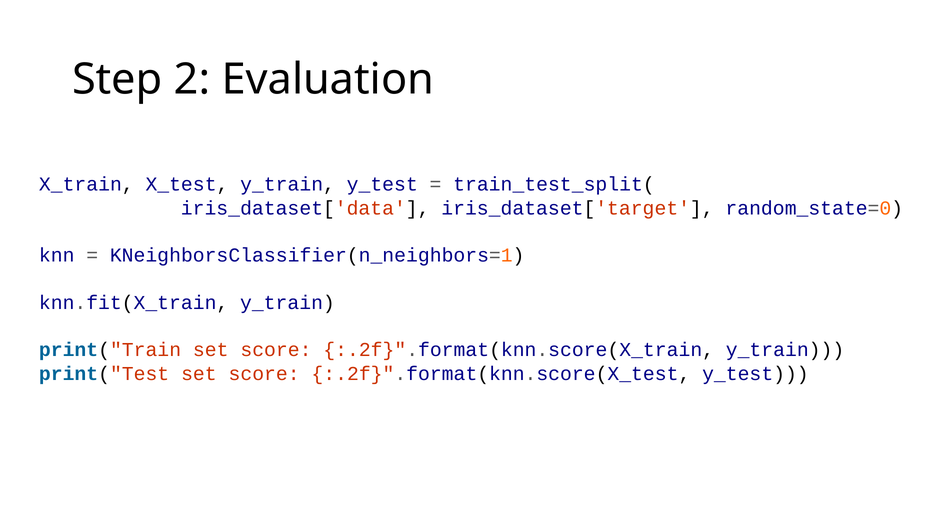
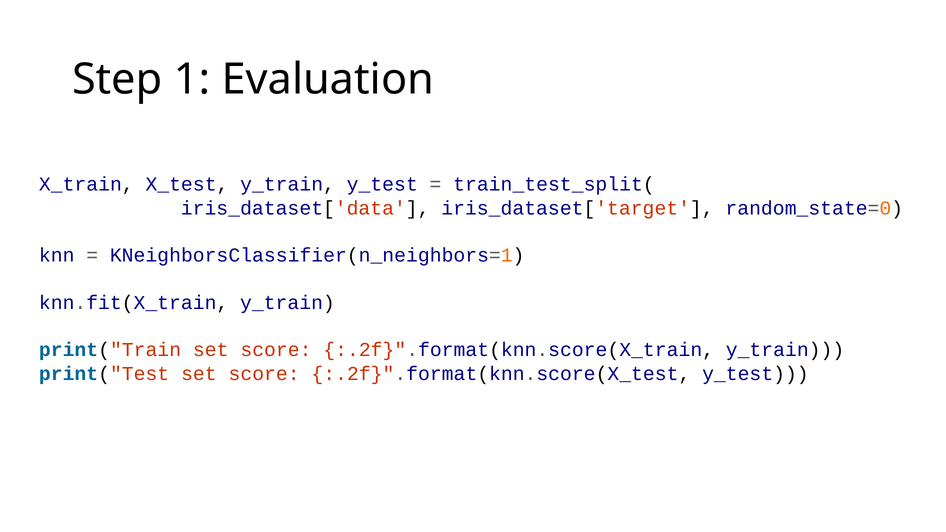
2: 2 -> 1
